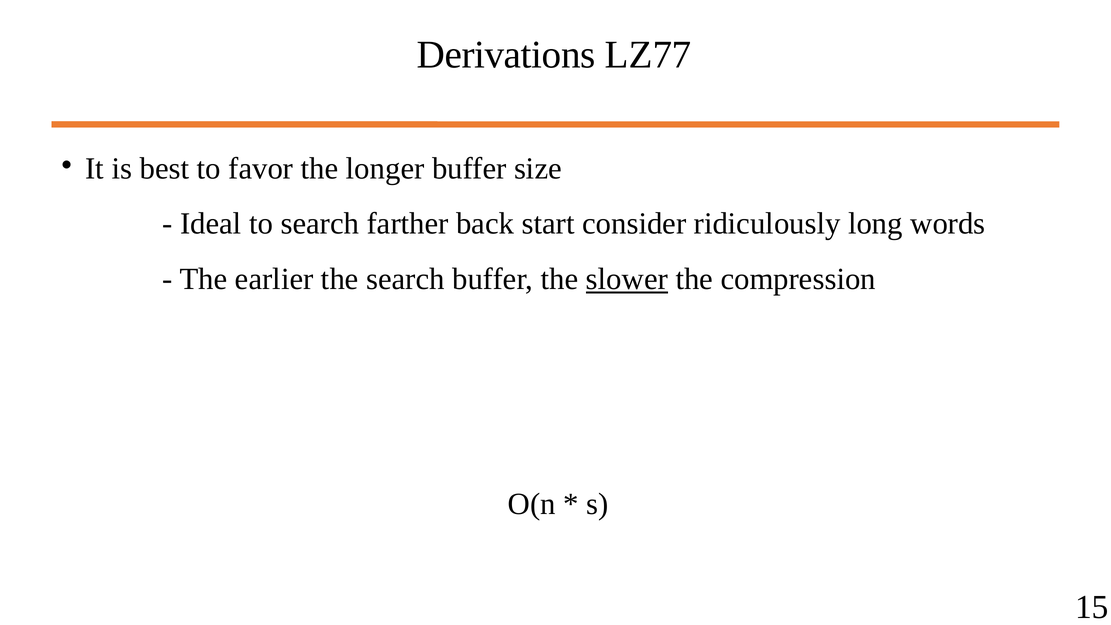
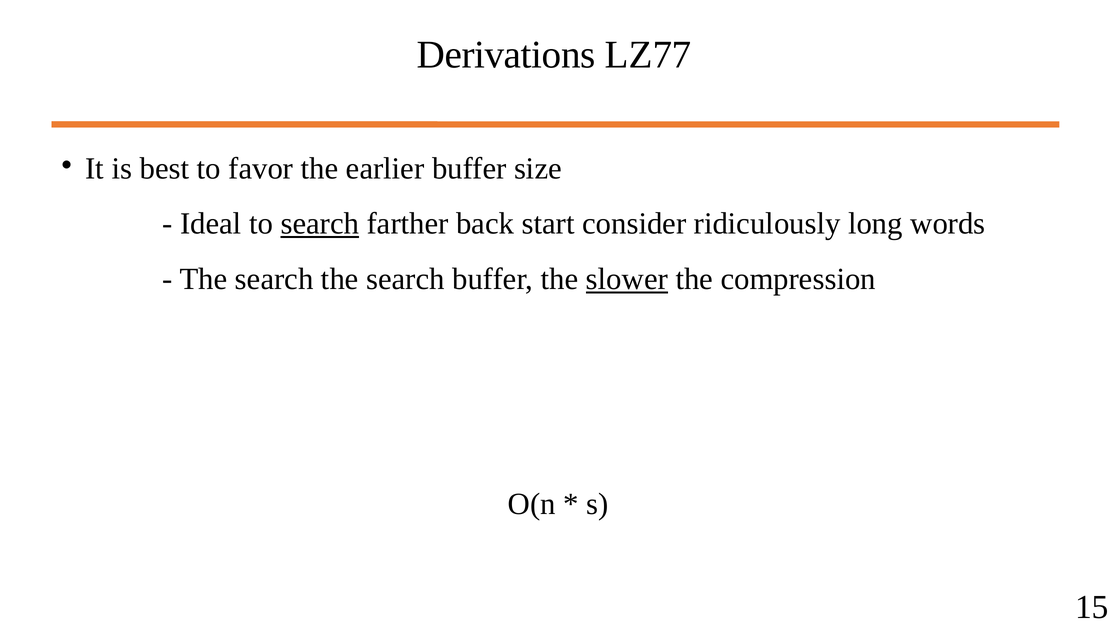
longer: longer -> earlier
search at (320, 224) underline: none -> present
earlier at (274, 279): earlier -> search
